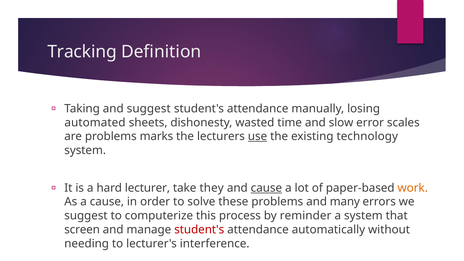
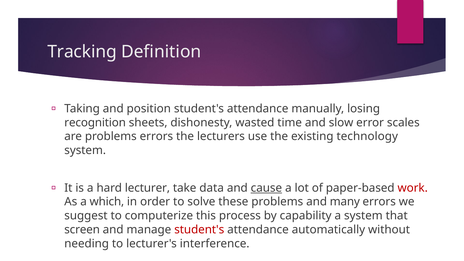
and suggest: suggest -> position
automated: automated -> recognition
problems marks: marks -> errors
use underline: present -> none
they: they -> data
work colour: orange -> red
a cause: cause -> which
reminder: reminder -> capability
